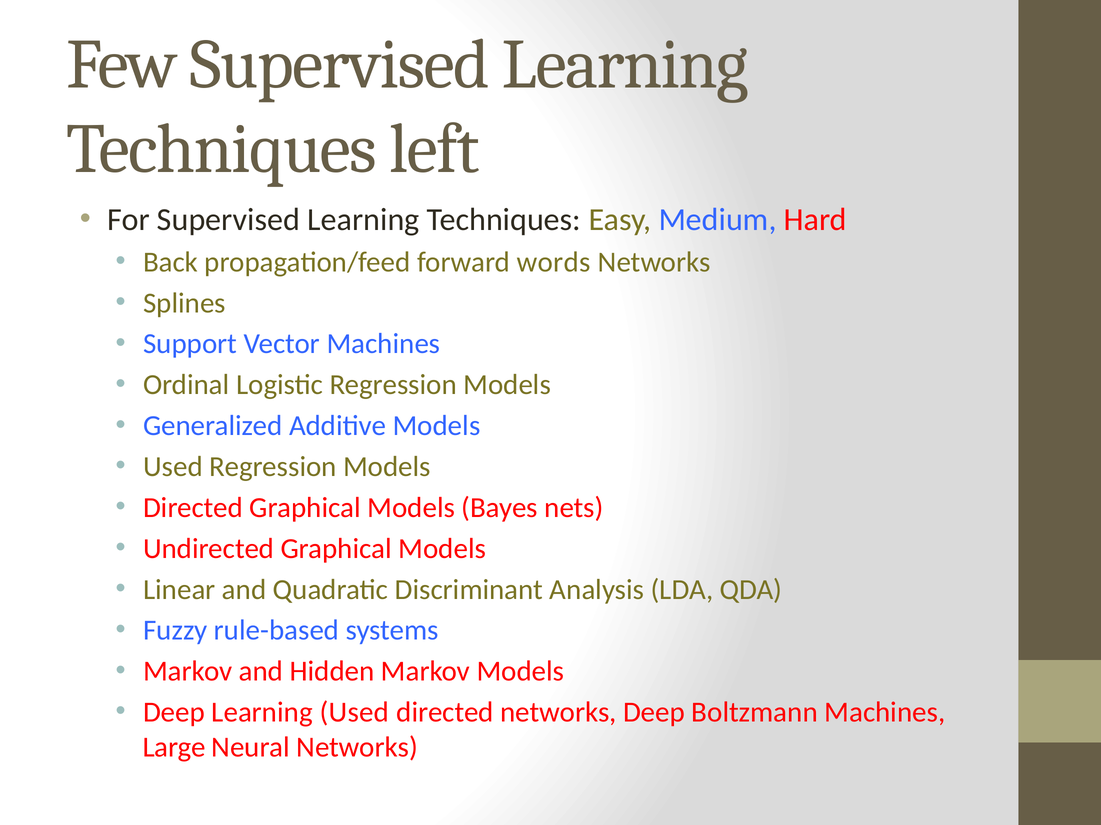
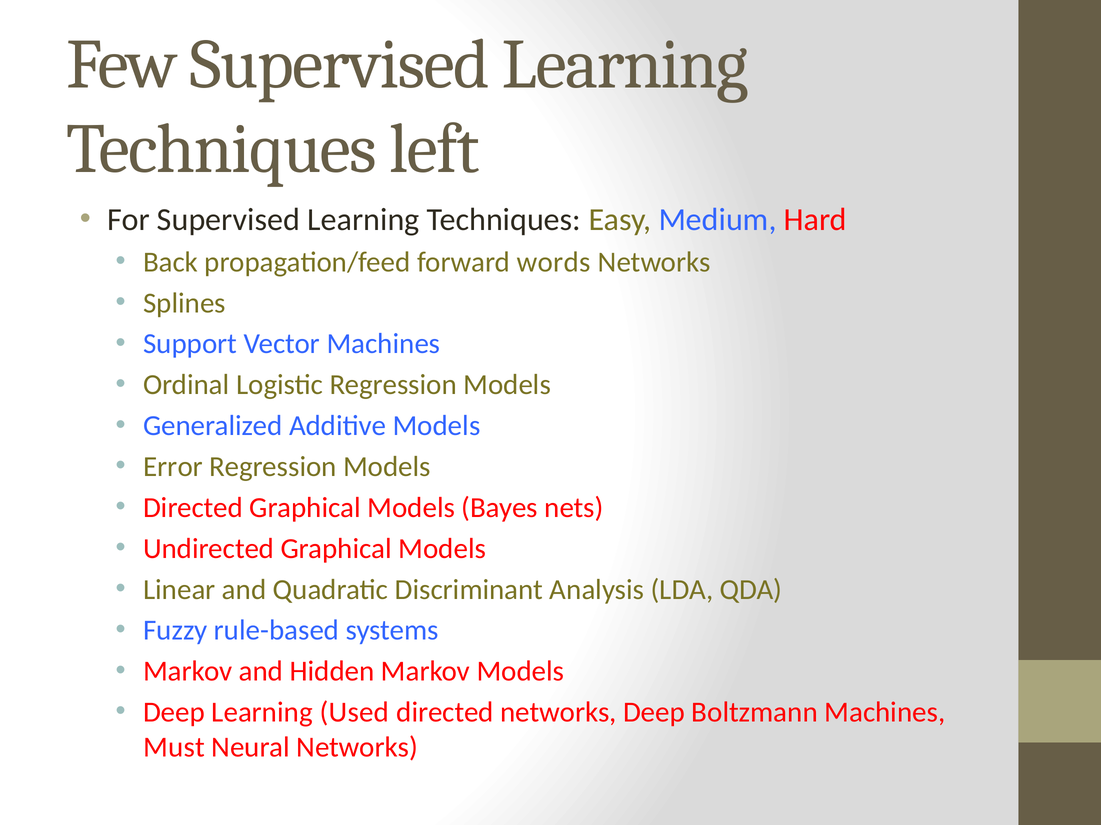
Used at (173, 467): Used -> Error
Large: Large -> Must
